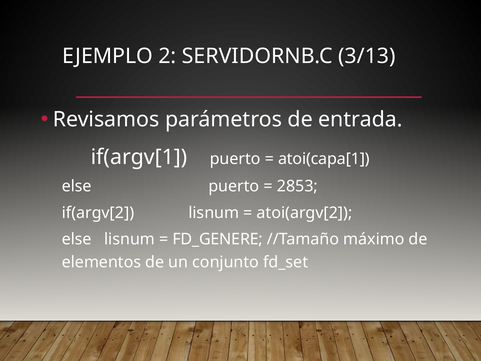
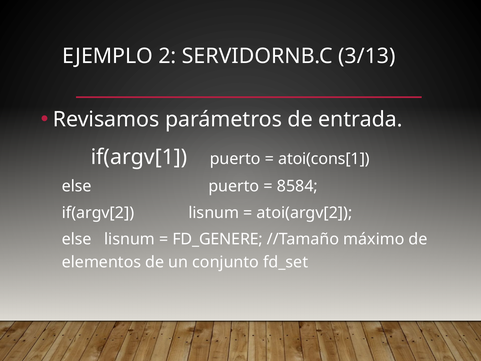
atoi(capa[1: atoi(capa[1 -> atoi(cons[1
2853: 2853 -> 8584
